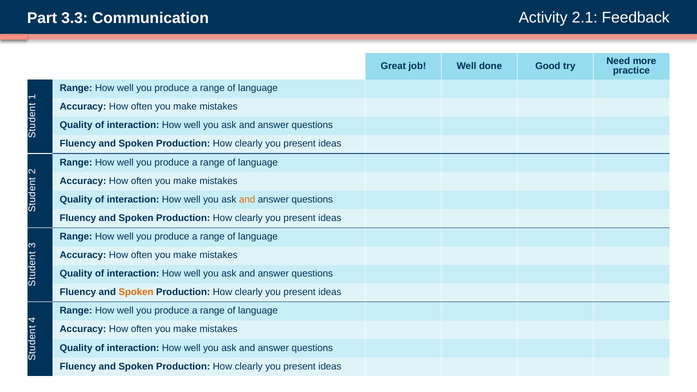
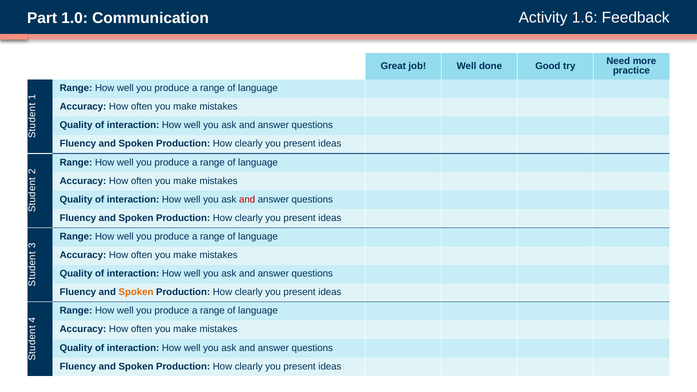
3.3: 3.3 -> 1.0
2.1: 2.1 -> 1.6
and at (247, 199) colour: orange -> red
